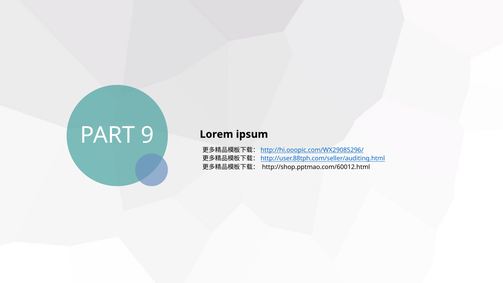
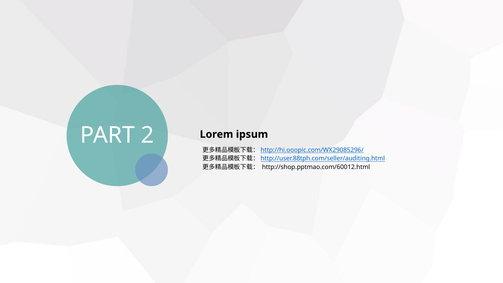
9: 9 -> 2
